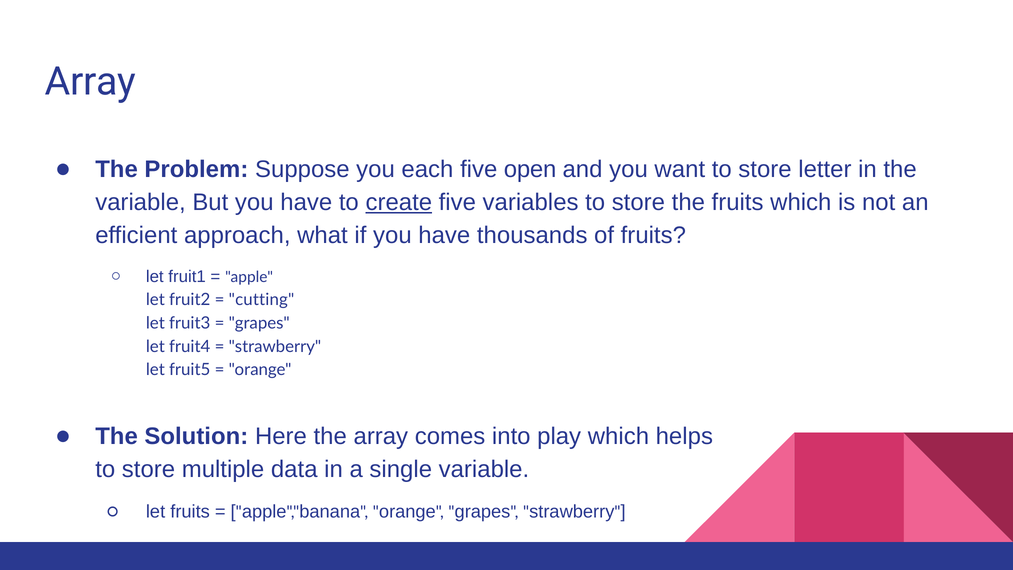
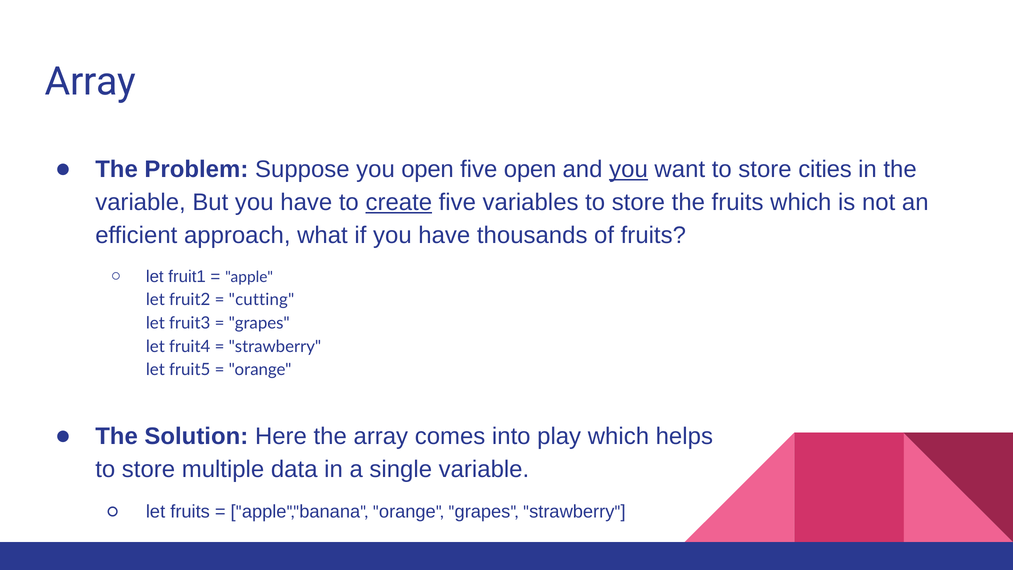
you each: each -> open
you at (629, 169) underline: none -> present
letter: letter -> cities
